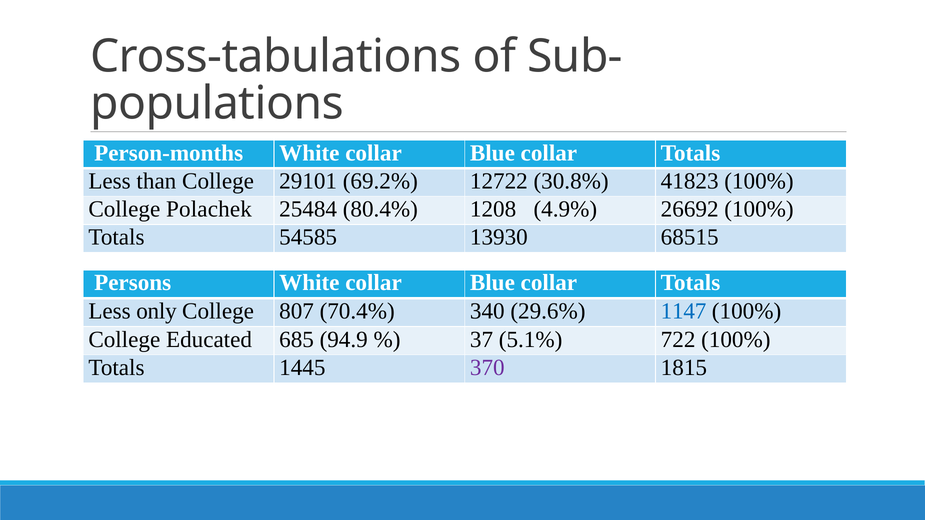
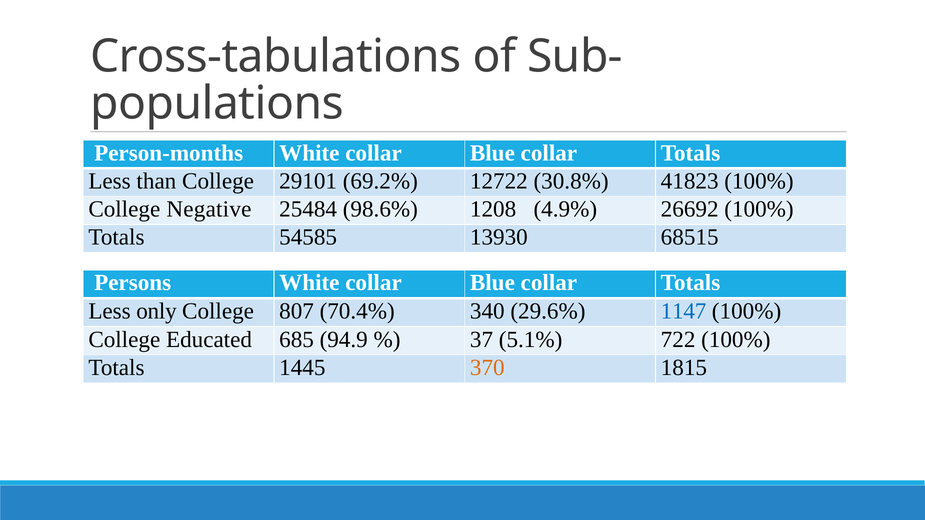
Polachek: Polachek -> Negative
80.4%: 80.4% -> 98.6%
370 colour: purple -> orange
